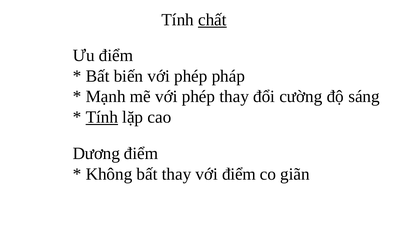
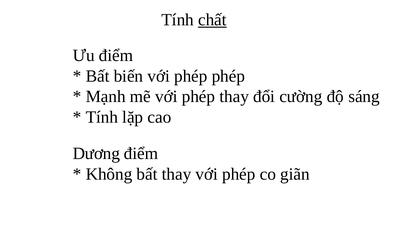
phép pháp: pháp -> phép
Tính at (102, 117) underline: present -> none
điểm at (239, 174): điểm -> phép
